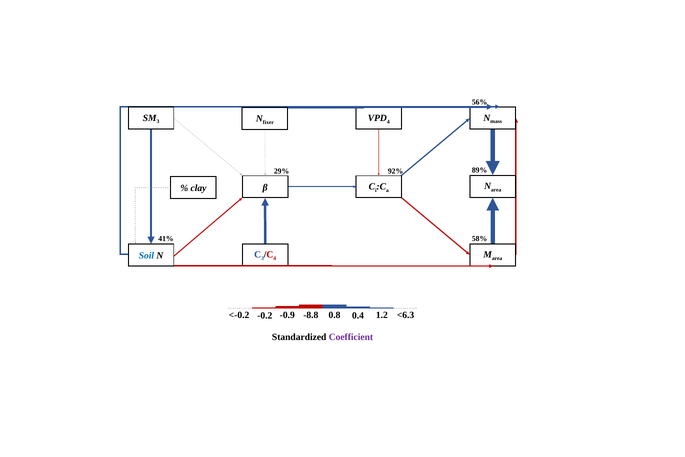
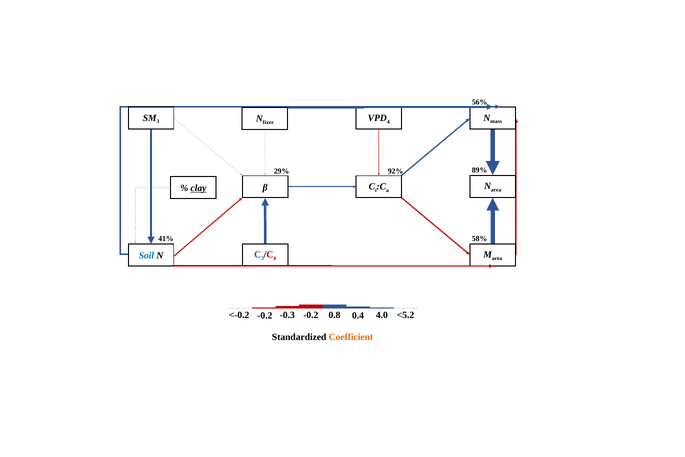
clay underline: none -> present
<-0.2 -8.8: -8.8 -> -0.2
<6.3: <6.3 -> <5.2
-0.9: -0.9 -> -0.3
1.2: 1.2 -> 4.0
Coefficient colour: purple -> orange
